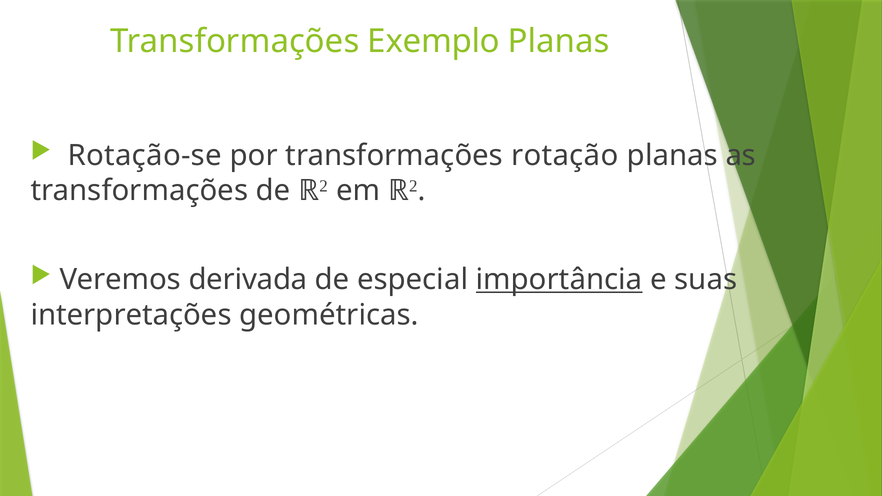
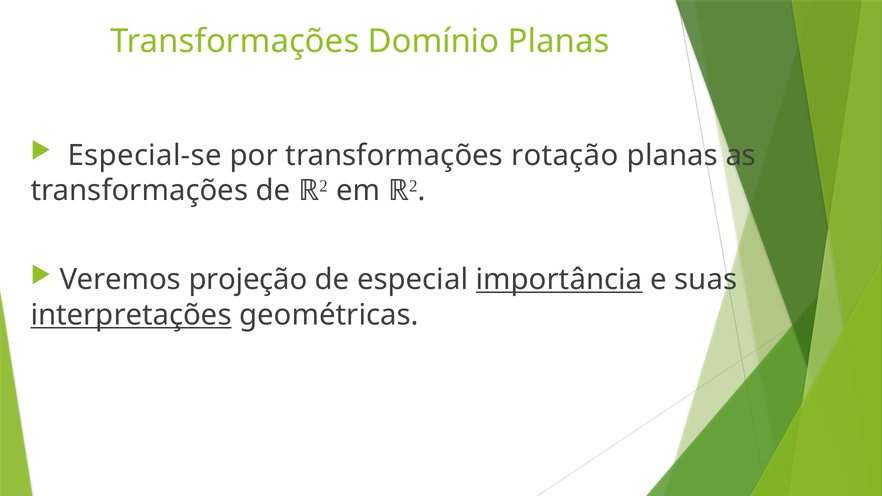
Exemplo: Exemplo -> Domínio
Rotação-se: Rotação-se -> Especial-se
derivada: derivada -> projeção
interpretações underline: none -> present
